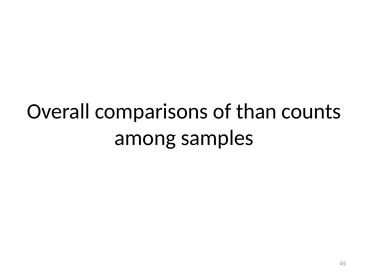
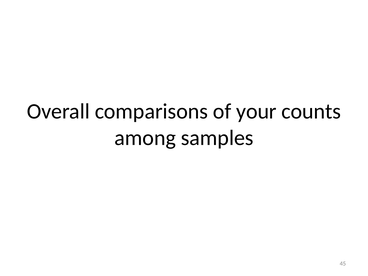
than: than -> your
